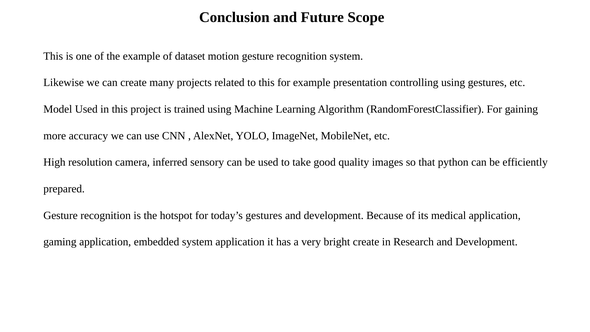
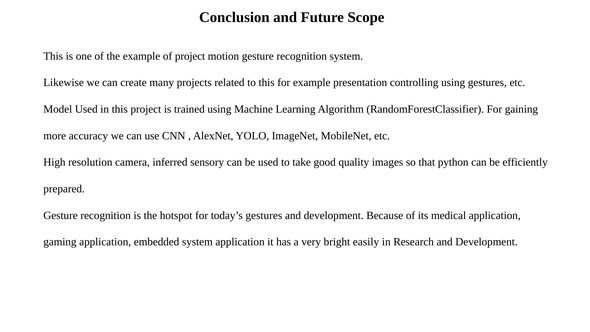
of dataset: dataset -> project
bright create: create -> easily
